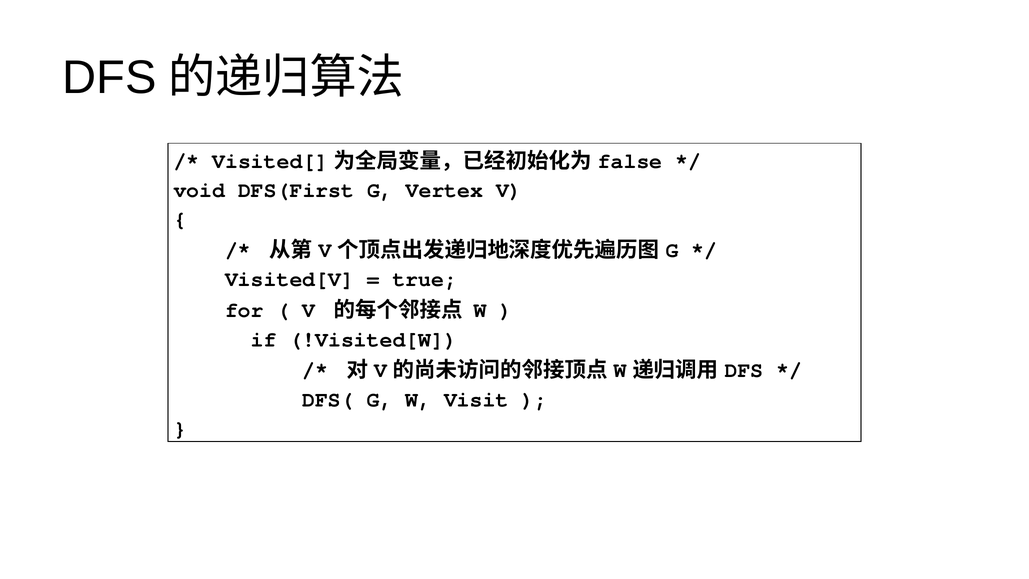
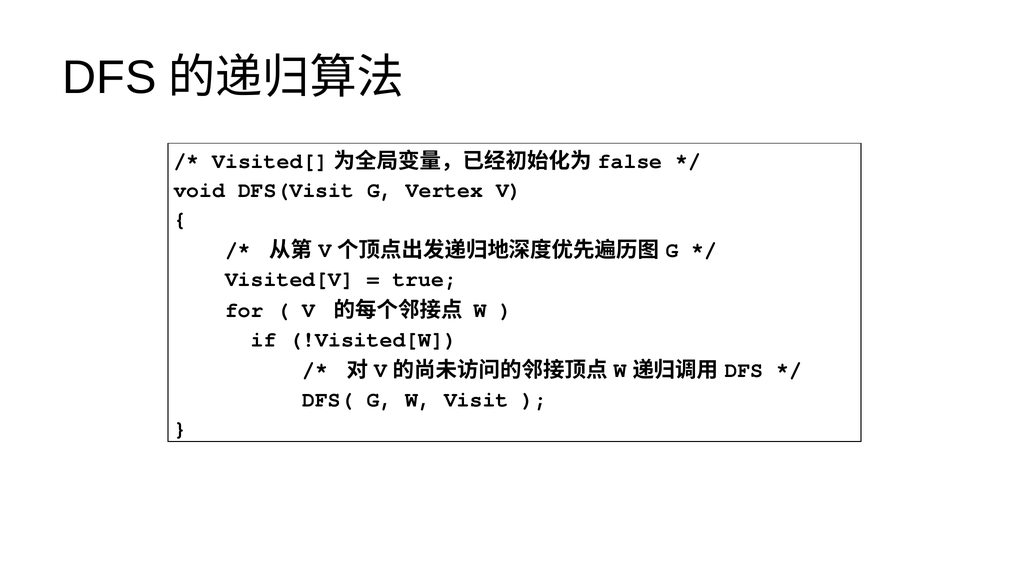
DFS(First: DFS(First -> DFS(Visit
